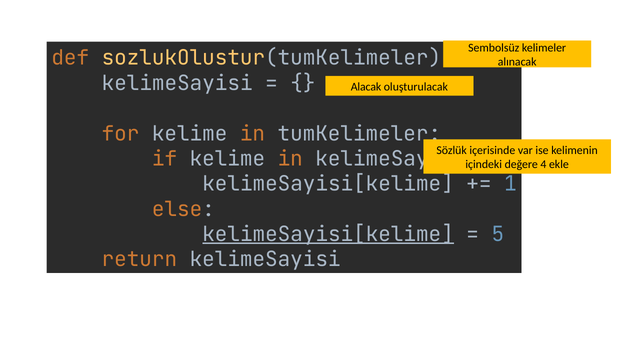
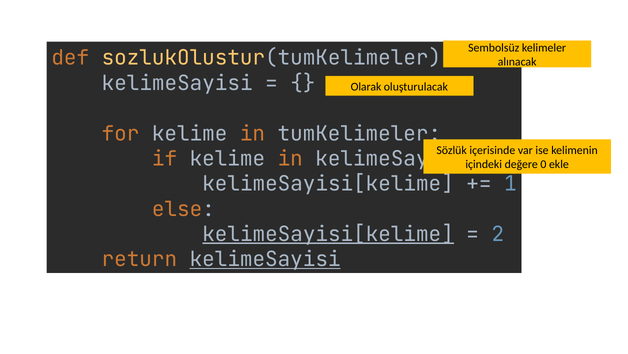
Alacak: Alacak -> Olarak
4: 4 -> 0
5: 5 -> 2
kelimeSayisi at (265, 259) underline: none -> present
